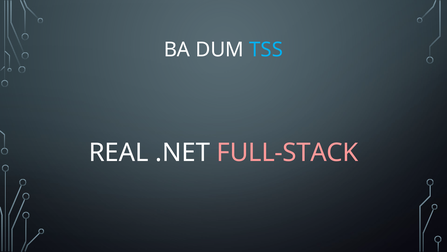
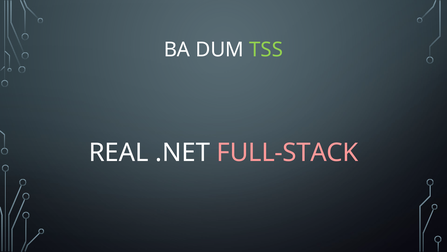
TSS colour: light blue -> light green
